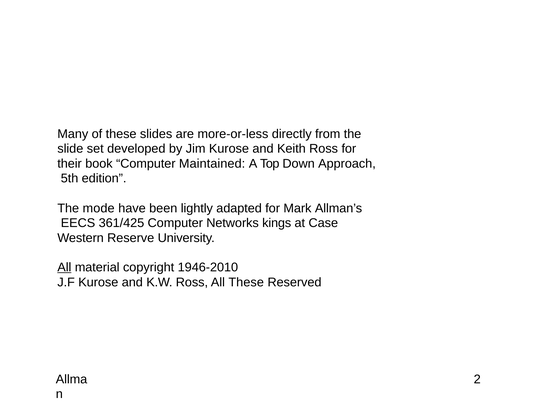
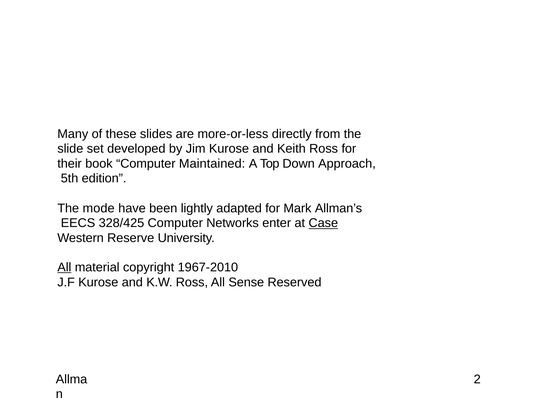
361/425: 361/425 -> 328/425
kings: kings -> enter
Case underline: none -> present
1946-2010: 1946-2010 -> 1967-2010
All These: These -> Sense
